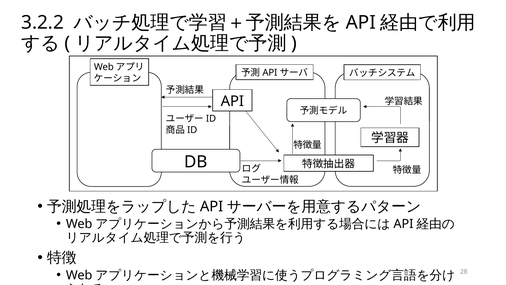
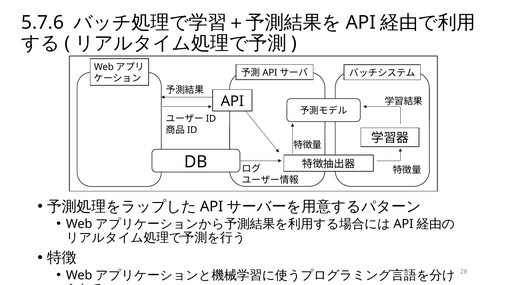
3.2.2: 3.2.2 -> 5.7.6
